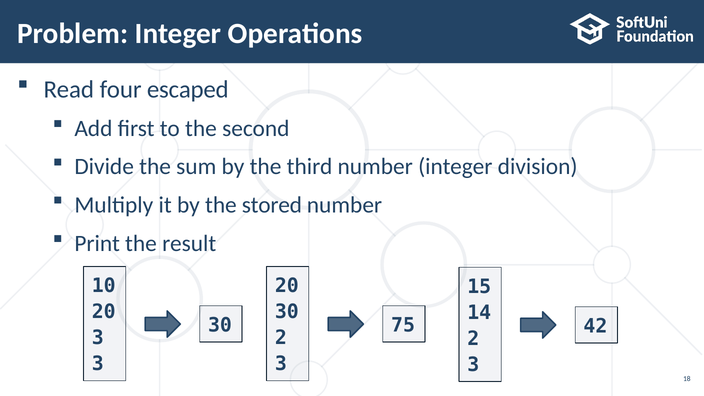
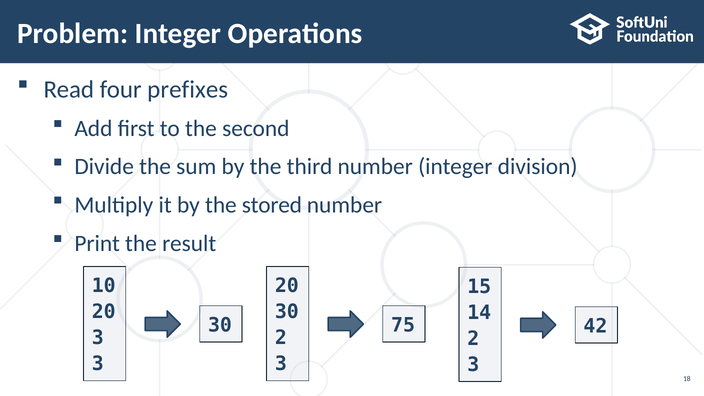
escaped: escaped -> prefixes
